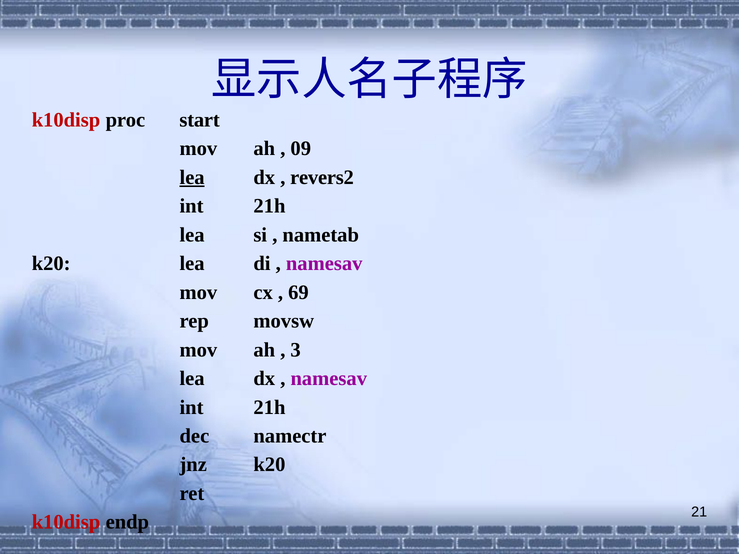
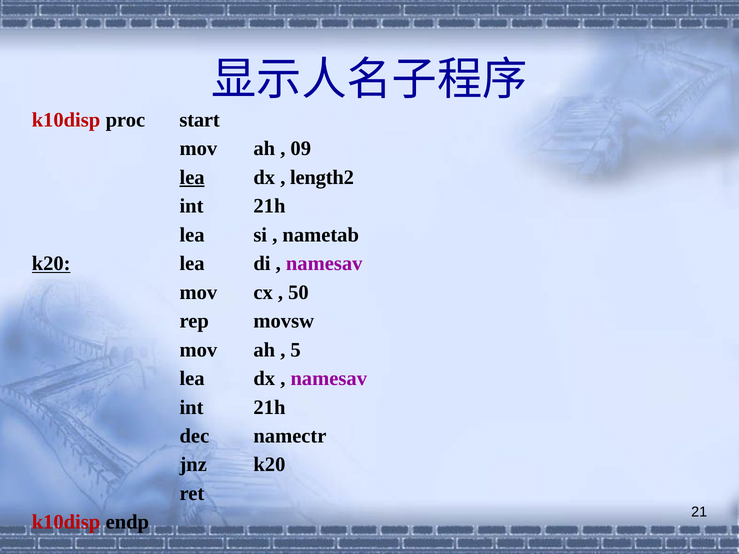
revers2: revers2 -> length2
k20 at (51, 264) underline: none -> present
69: 69 -> 50
3: 3 -> 5
